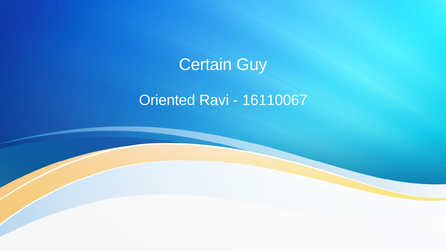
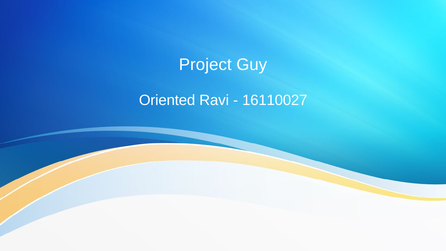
Certain: Certain -> Project
16110067: 16110067 -> 16110027
